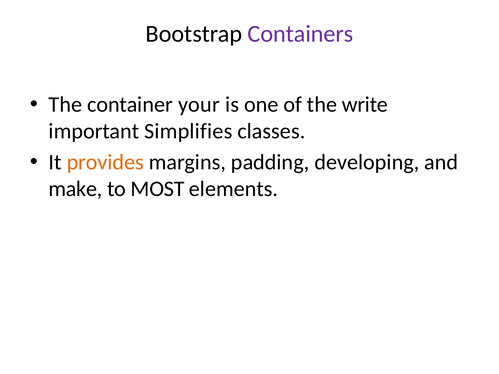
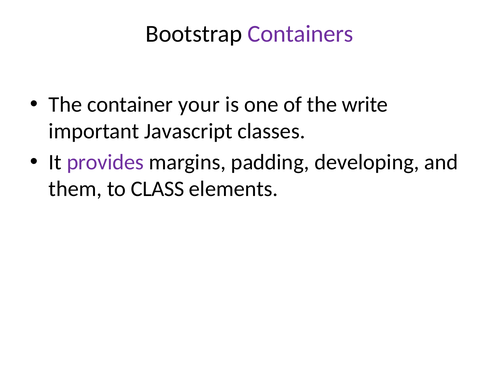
Simplifies: Simplifies -> Javascript
provides colour: orange -> purple
make: make -> them
MOST: MOST -> CLASS
